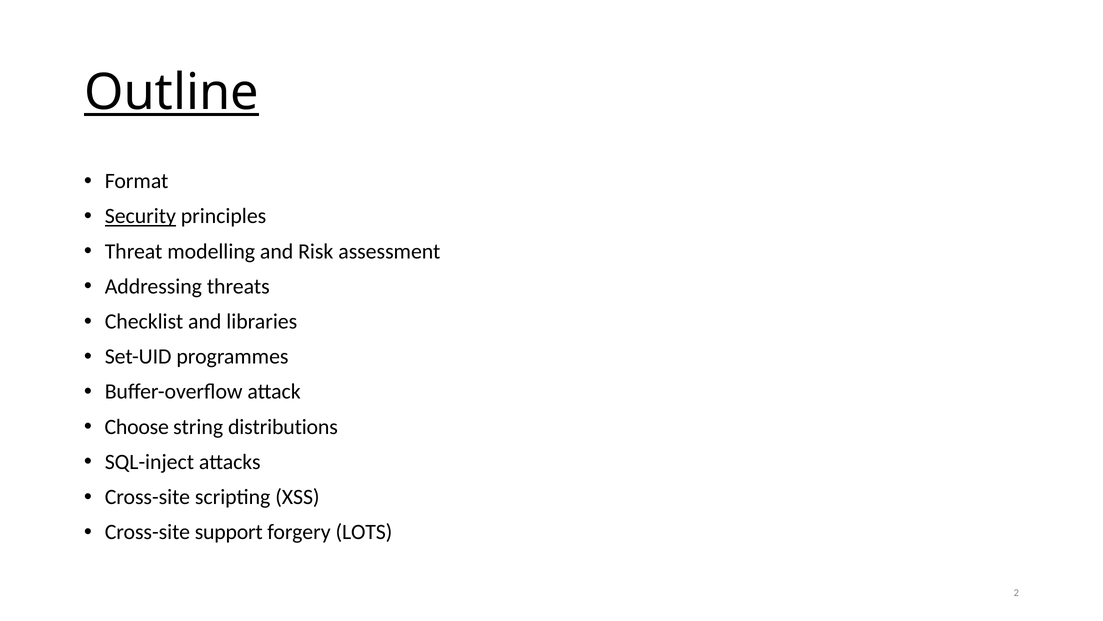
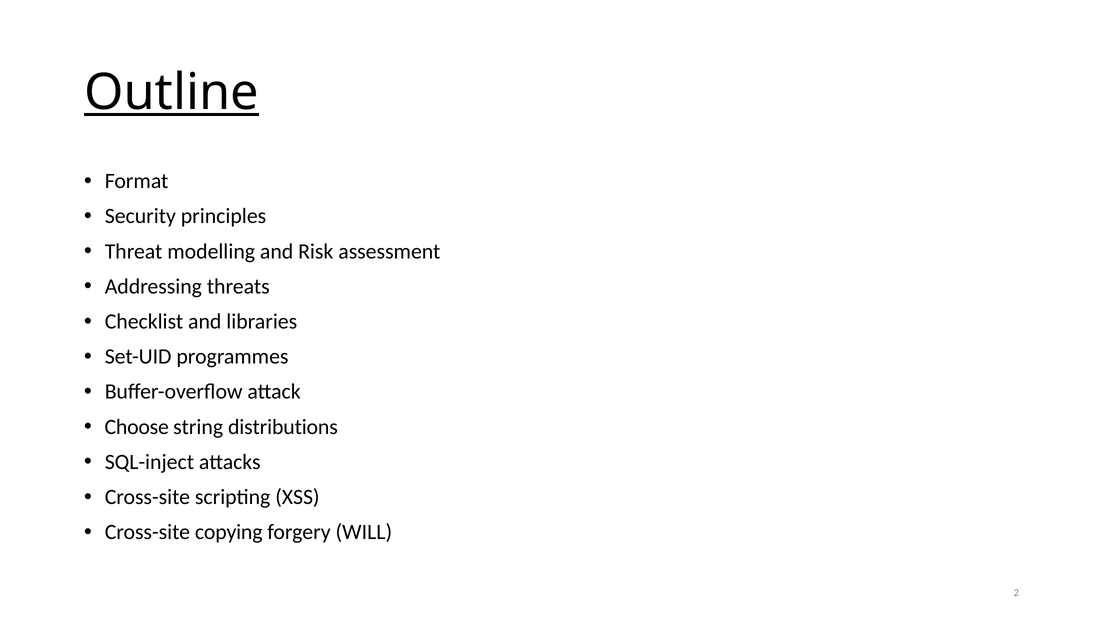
Security underline: present -> none
support: support -> copying
LOTS: LOTS -> WILL
